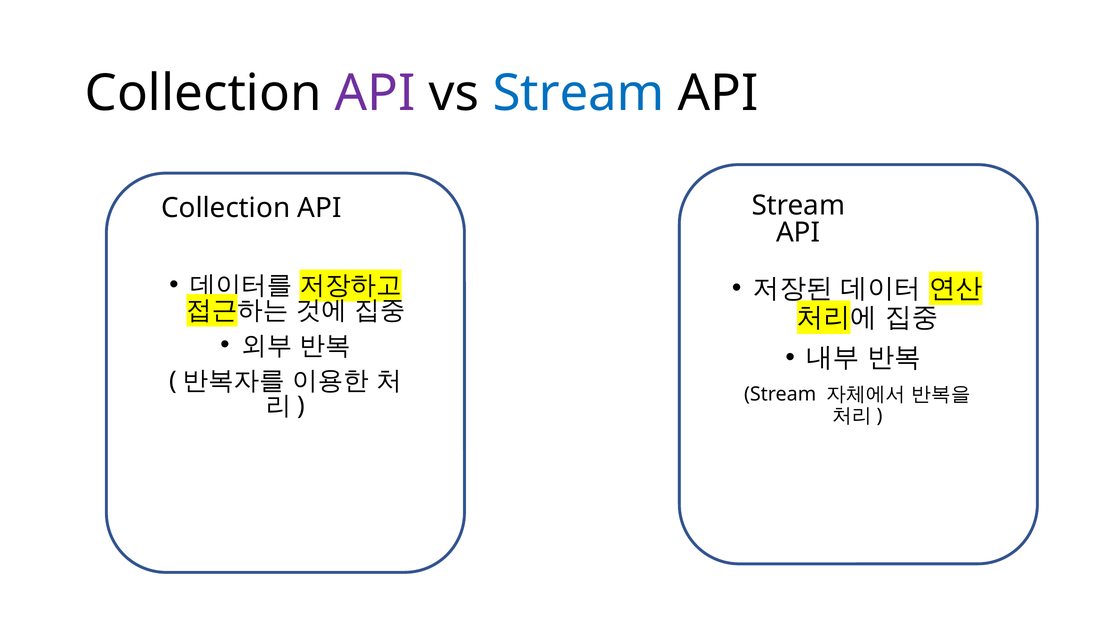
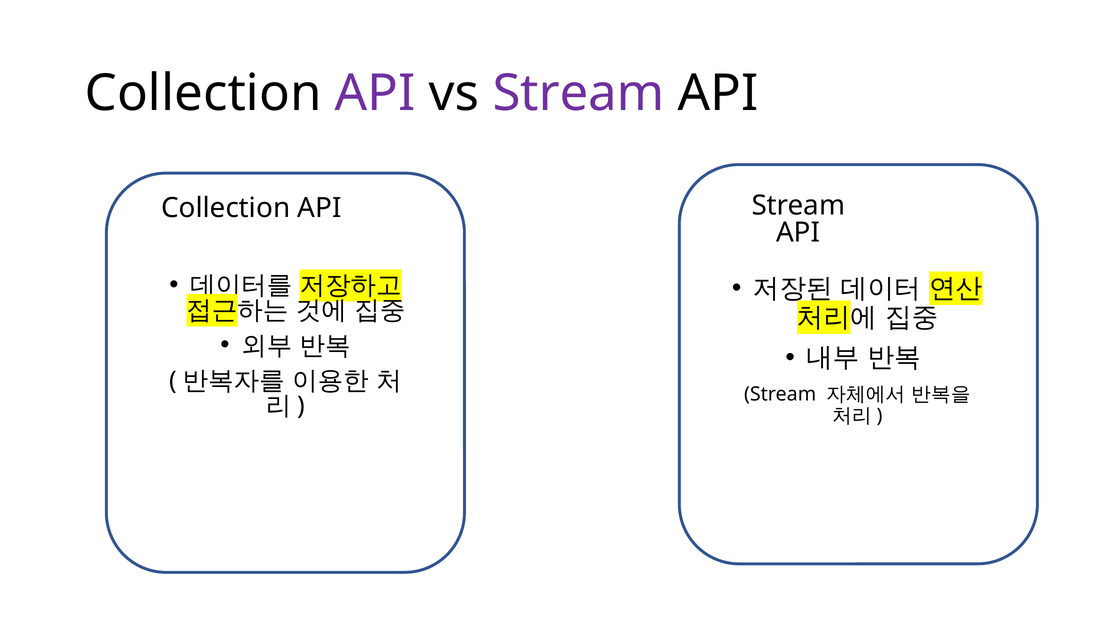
Stream at (579, 94) colour: blue -> purple
